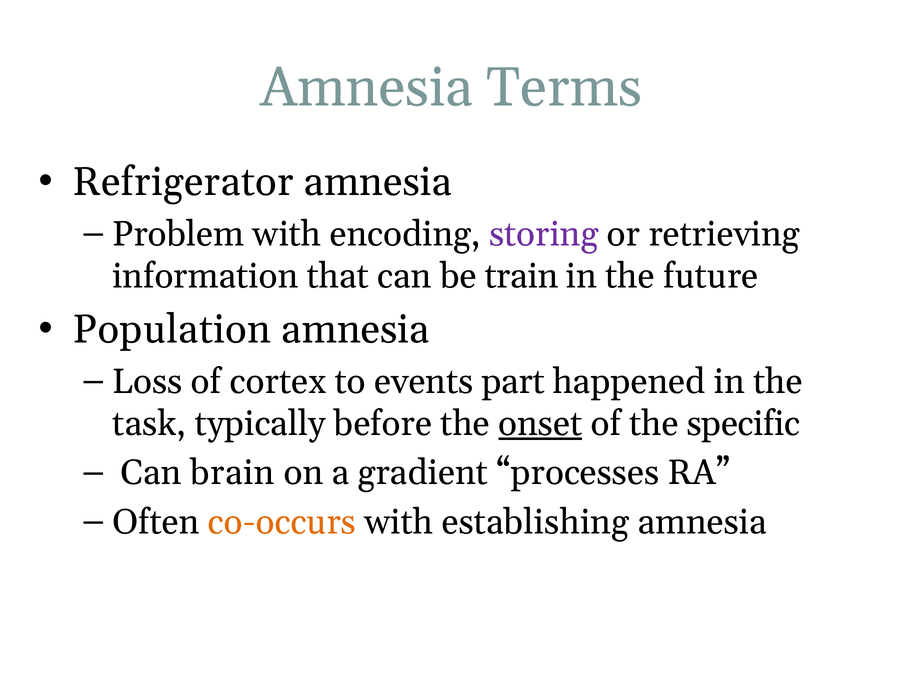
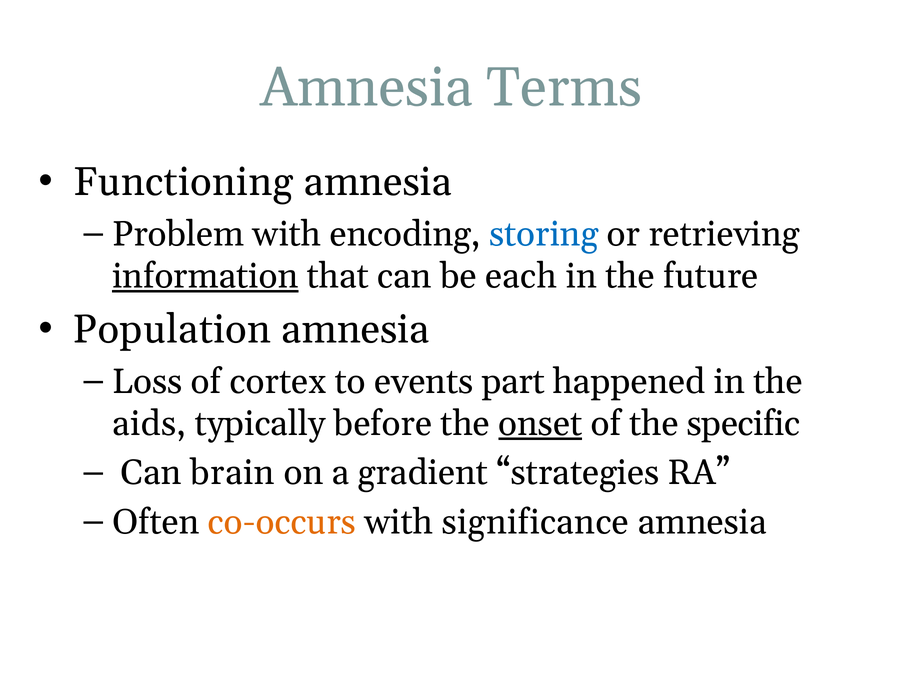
Refrigerator: Refrigerator -> Functioning
storing colour: purple -> blue
information underline: none -> present
train: train -> each
task: task -> aids
processes: processes -> strategies
establishing: establishing -> significance
